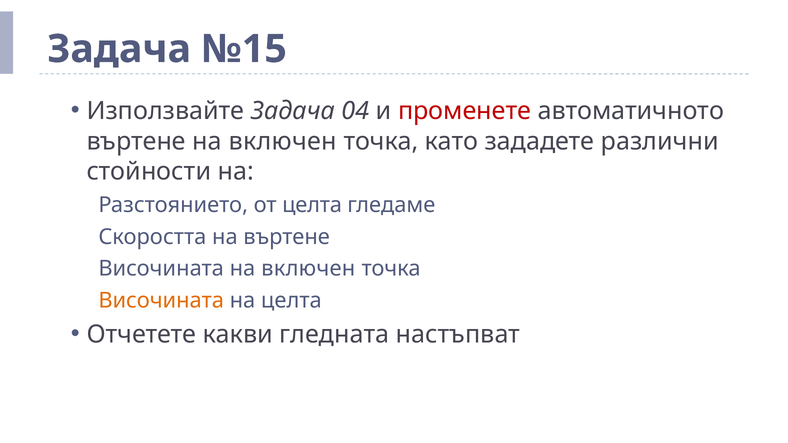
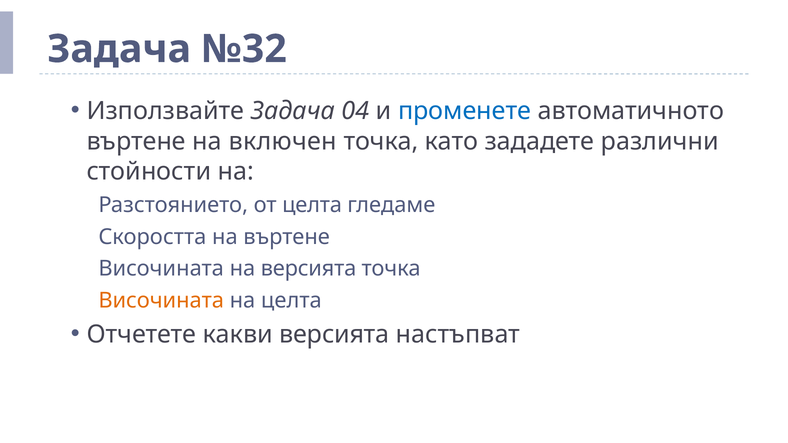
№15: №15 -> №32
променете colour: red -> blue
Височината на включен: включен -> версията
какви гледната: гледната -> версията
